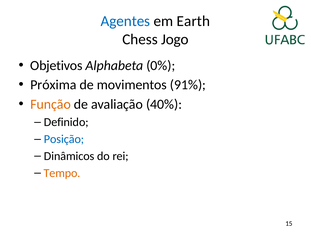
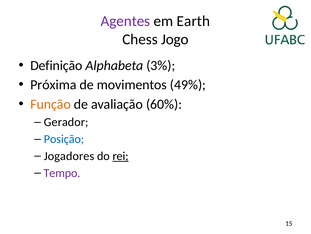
Agentes colour: blue -> purple
Objetivos: Objetivos -> Definição
0%: 0% -> 3%
91%: 91% -> 49%
40%: 40% -> 60%
Definido: Definido -> Gerador
Dinâmicos: Dinâmicos -> Jogadores
rei underline: none -> present
Tempo colour: orange -> purple
